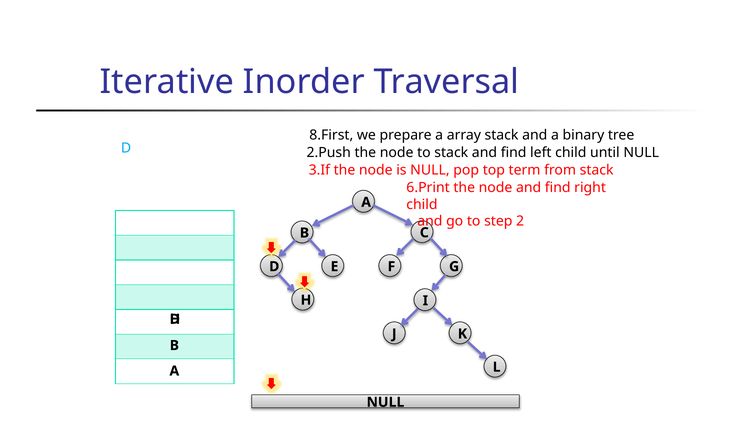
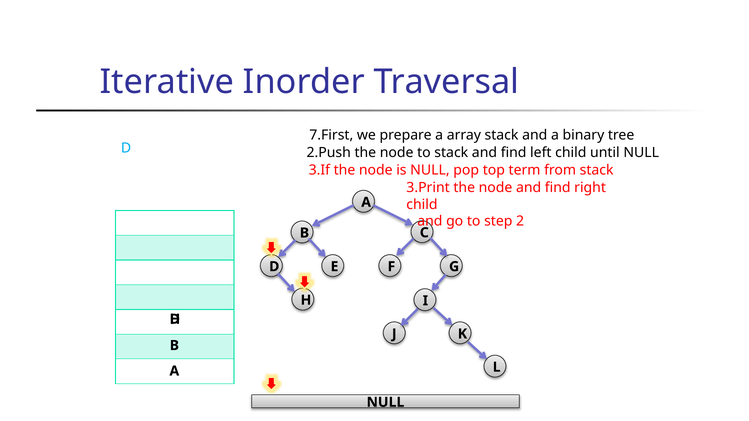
8.First: 8.First -> 7.First
6.Print: 6.Print -> 3.Print
